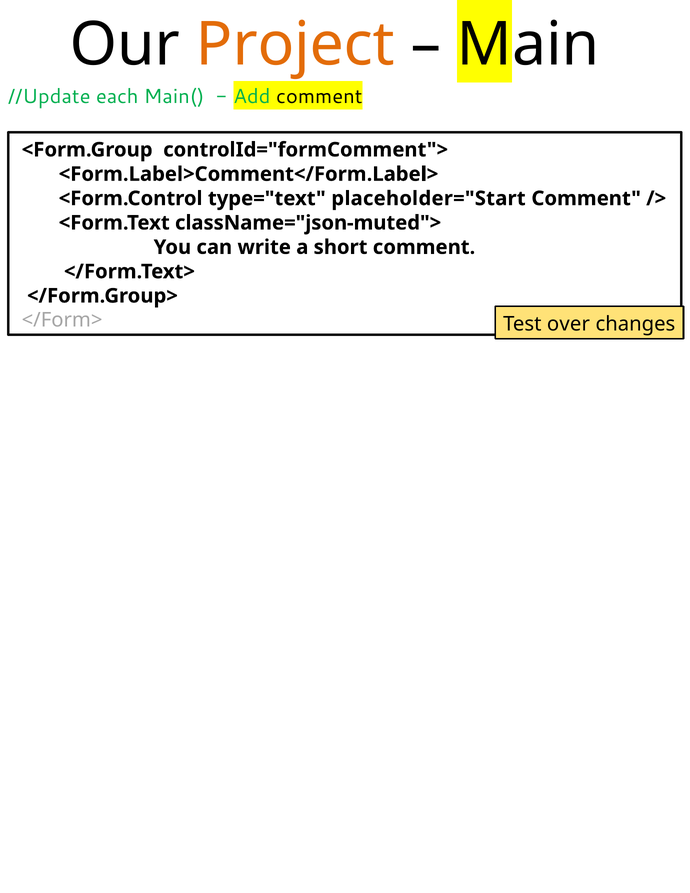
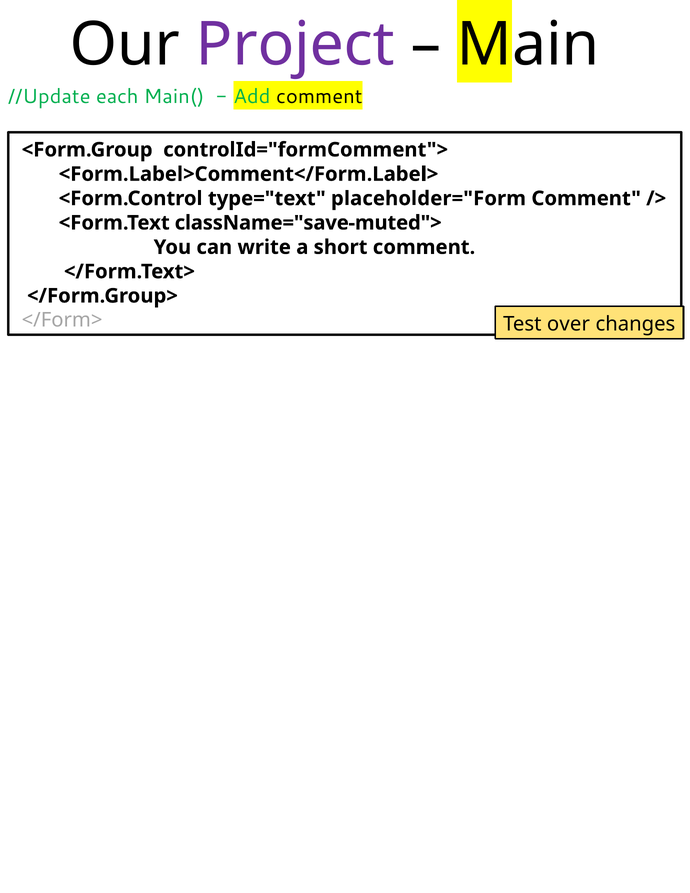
Project colour: orange -> purple
placeholder="Start: placeholder="Start -> placeholder="Form
className="json-muted">: className="json-muted"> -> className="save-muted">
